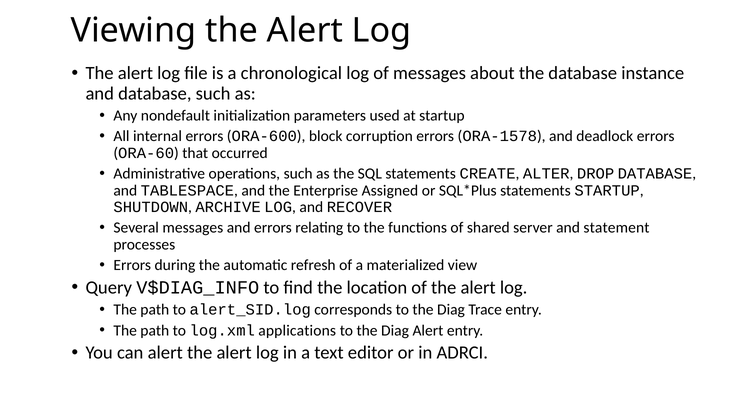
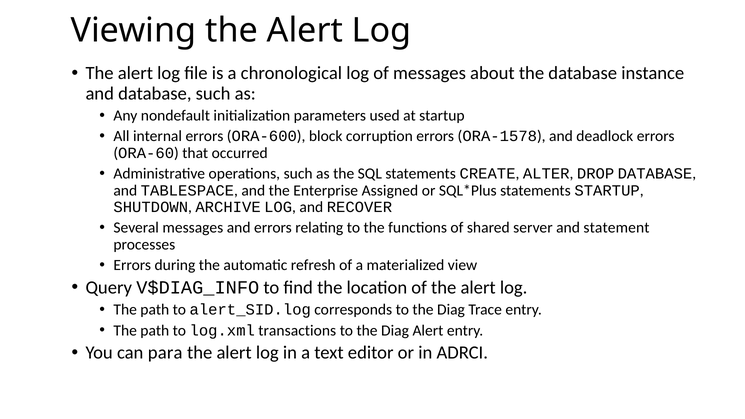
applications: applications -> transactions
can alert: alert -> para
